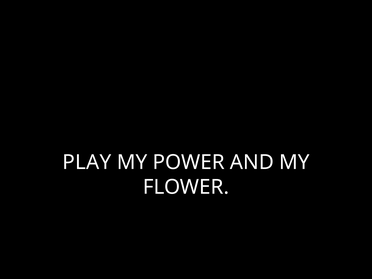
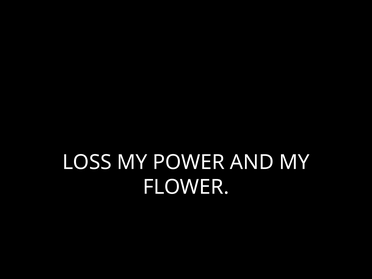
PLAY: PLAY -> LOSS
